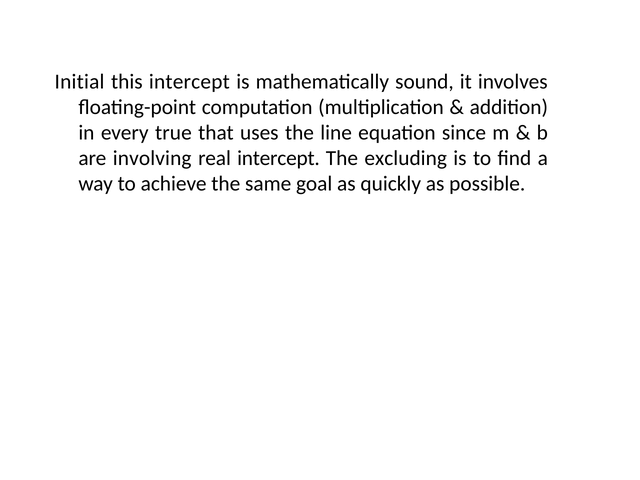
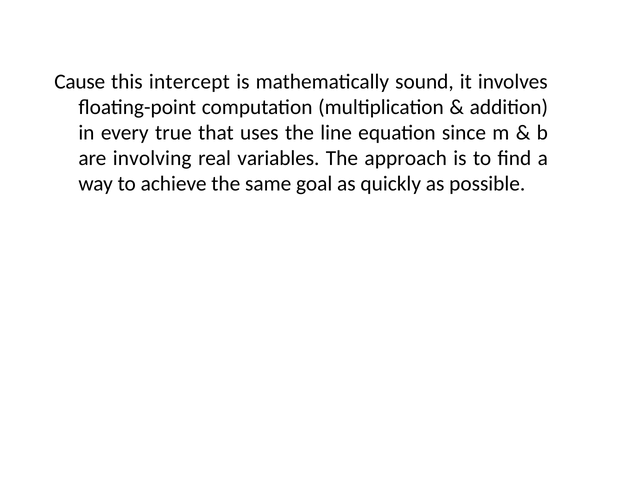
Initial: Initial -> Cause
real intercept: intercept -> variables
excluding: excluding -> approach
